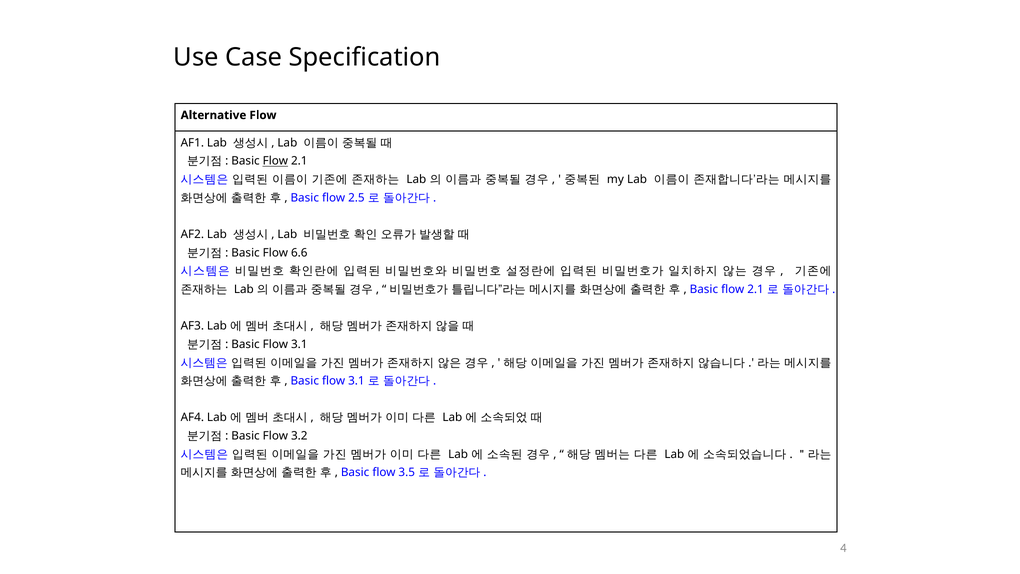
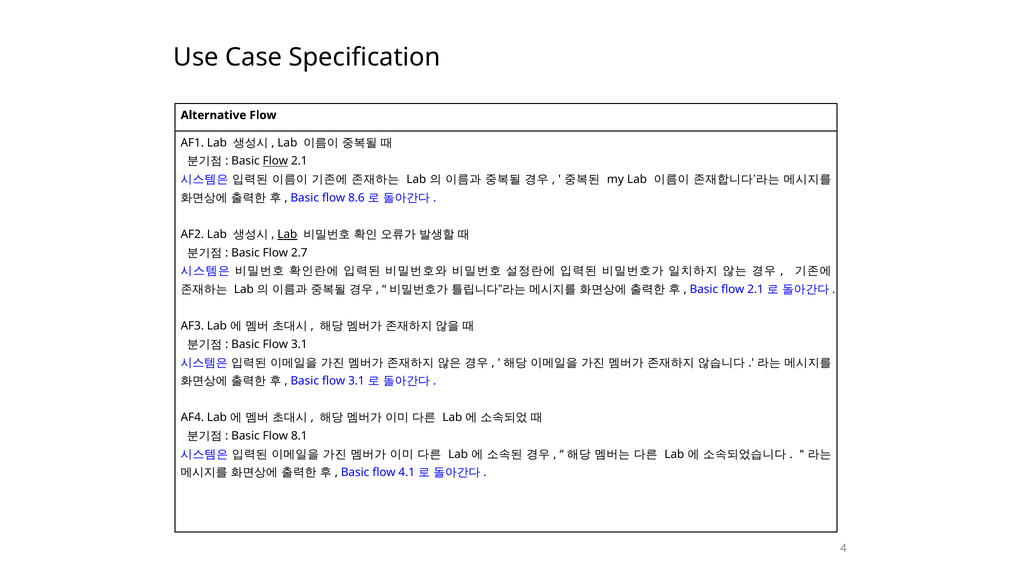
2.5: 2.5 -> 8.6
Lab at (287, 234) underline: none -> present
6.6: 6.6 -> 2.7
3.2: 3.2 -> 8.1
3.5: 3.5 -> 4.1
